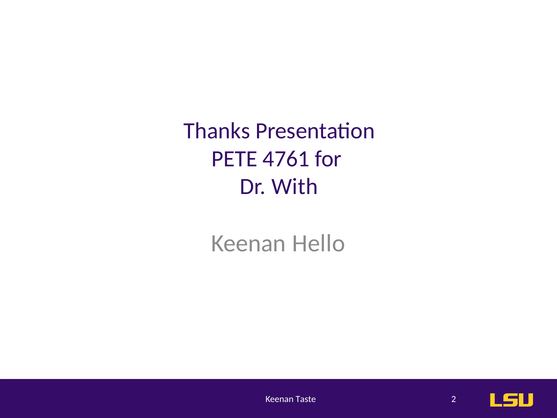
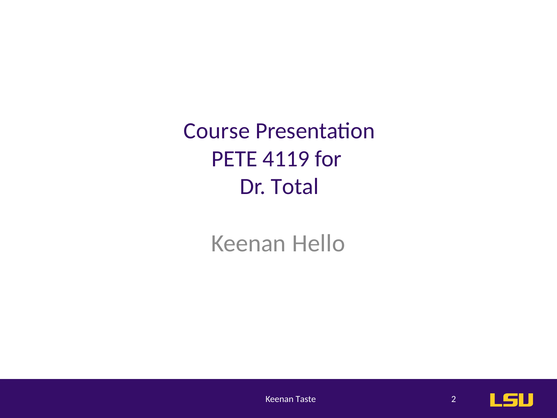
Thanks: Thanks -> Course
4761: 4761 -> 4119
With: With -> Total
